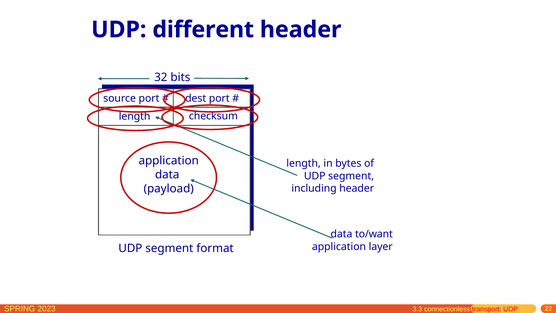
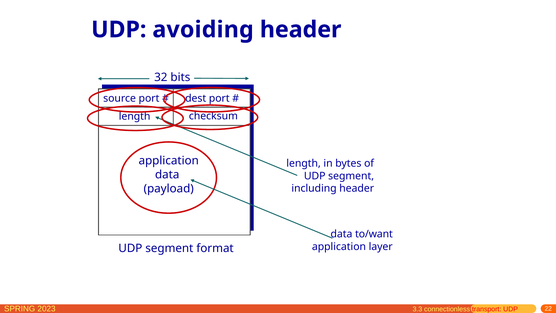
different: different -> avoiding
